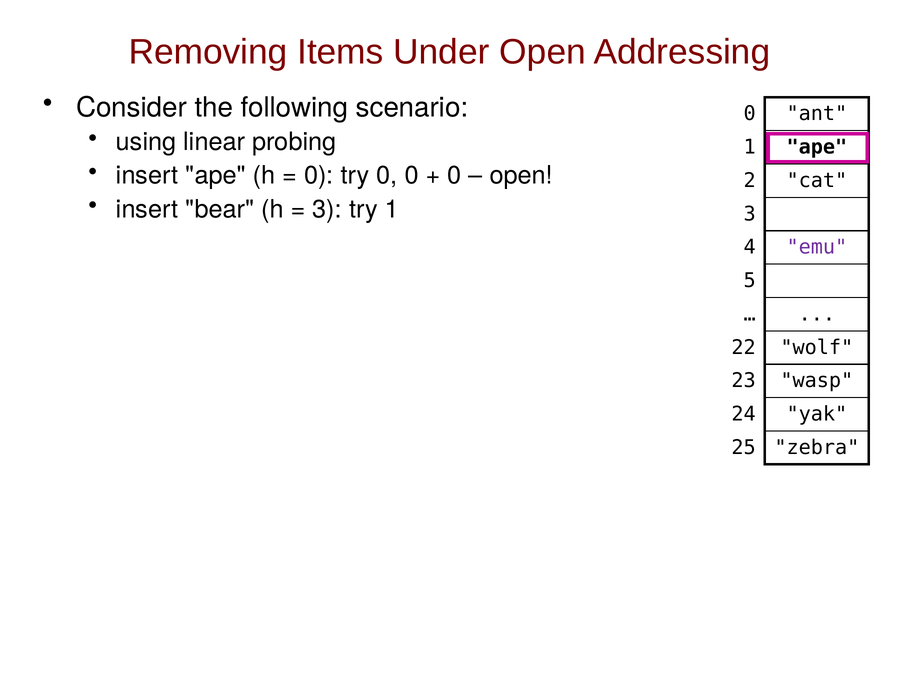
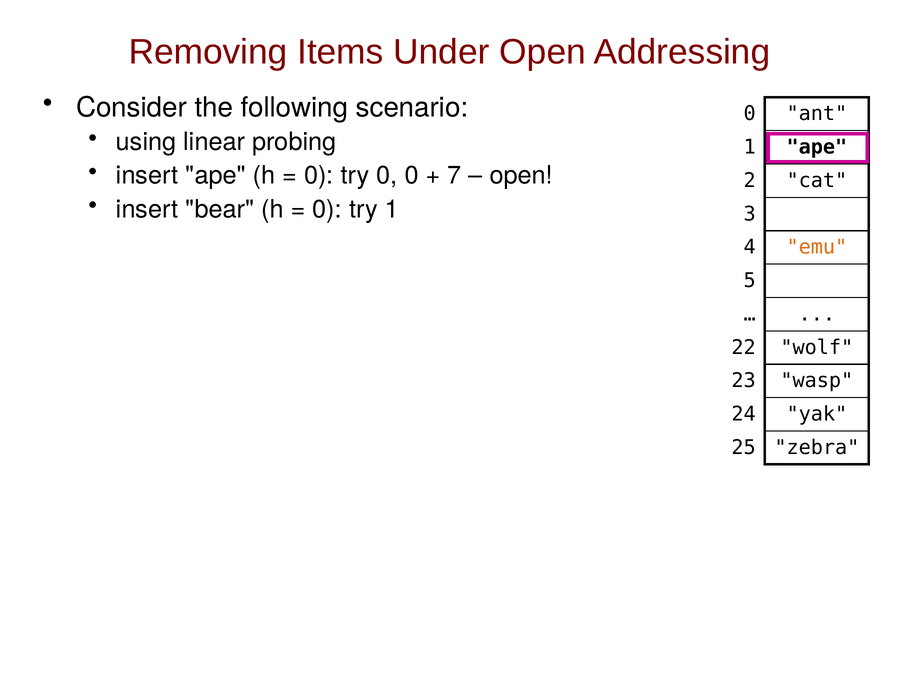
0 at (454, 175): 0 -> 7
3 at (327, 209): 3 -> 0
emu colour: purple -> orange
